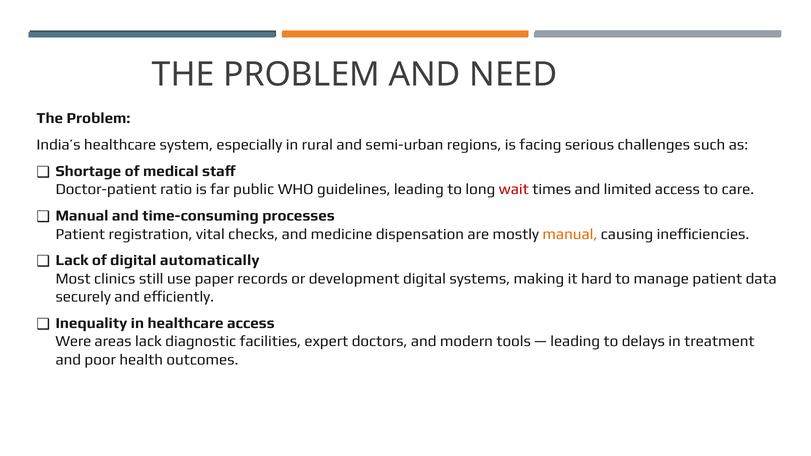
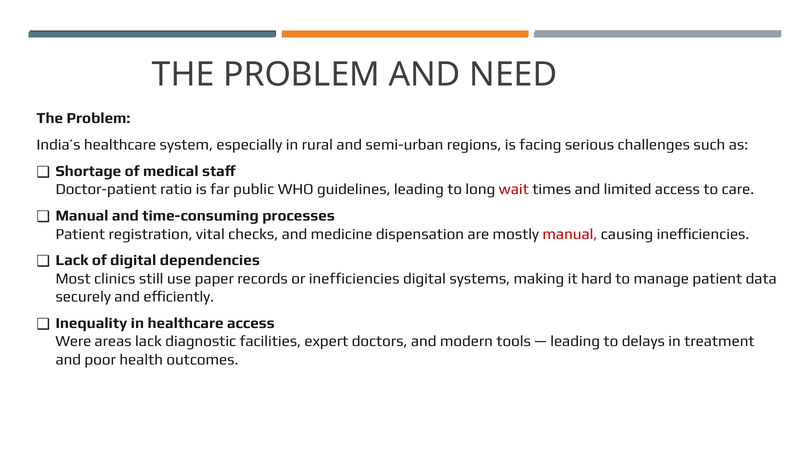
manual at (570, 234) colour: orange -> red
automatically: automatically -> dependencies
or development: development -> inefficiencies
